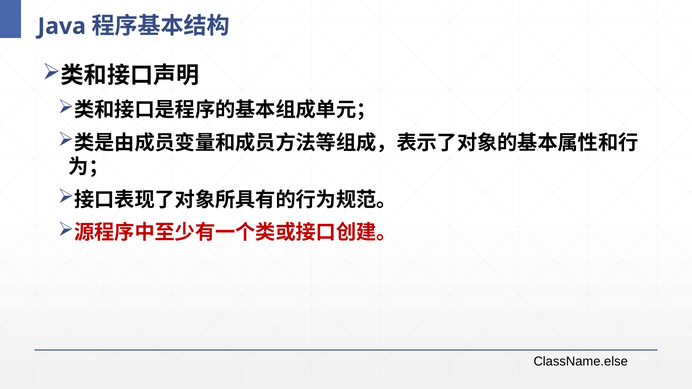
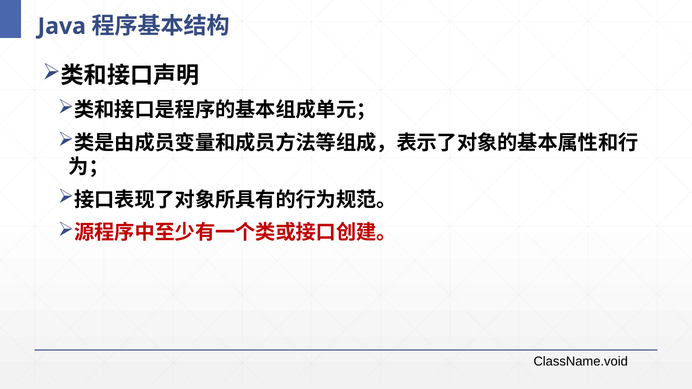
ClassName.else: ClassName.else -> ClassName.void
